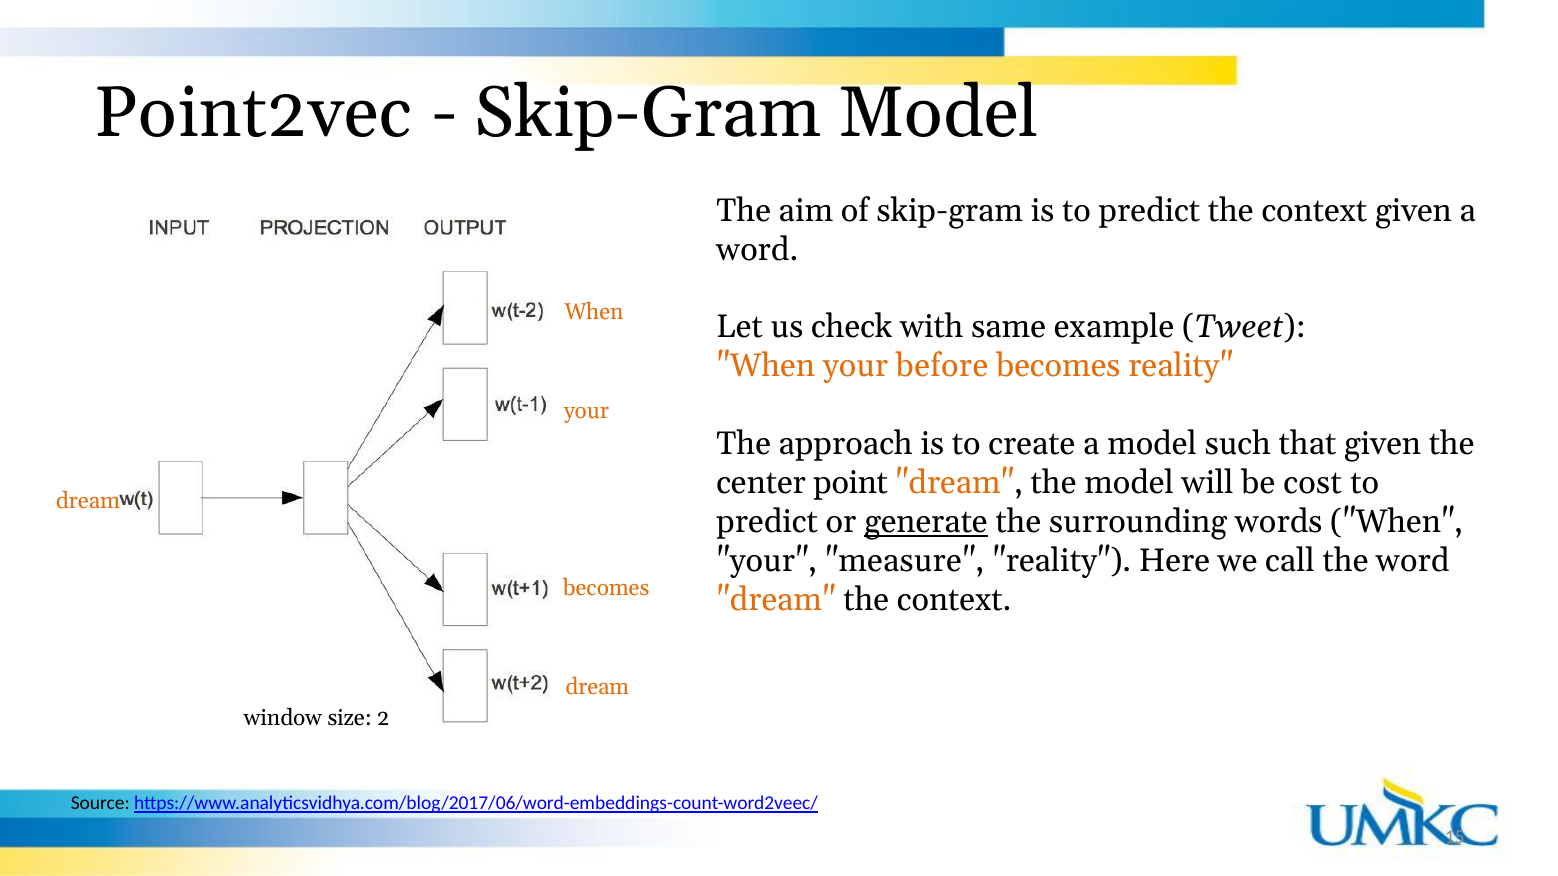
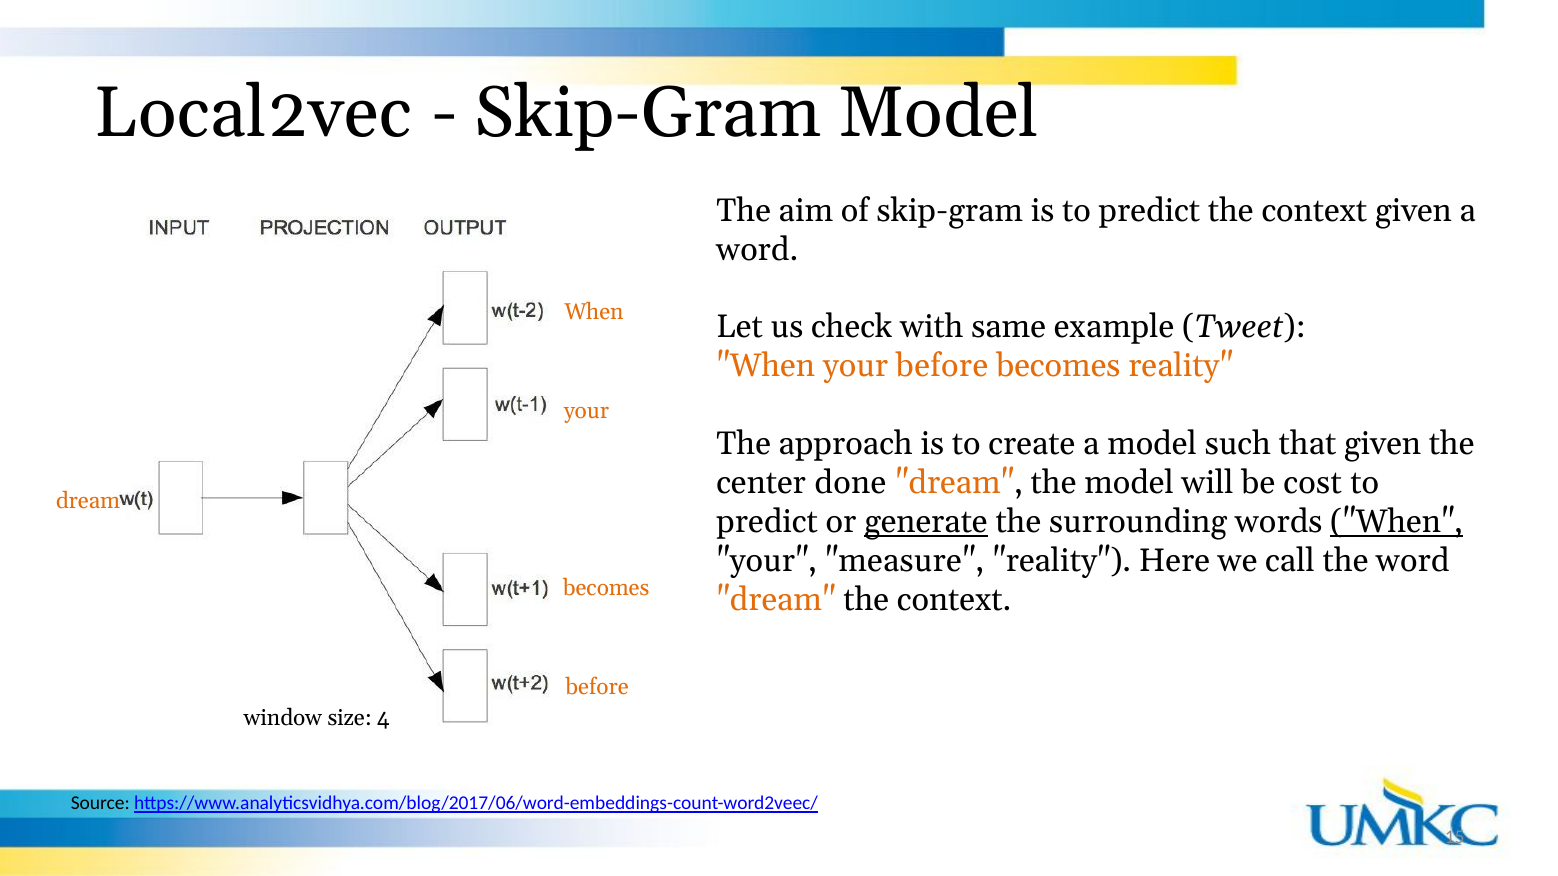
Point2vec: Point2vec -> Local2vec
point: point -> done
When at (1397, 522) underline: none -> present
dream at (597, 687): dream -> before
2: 2 -> 4
